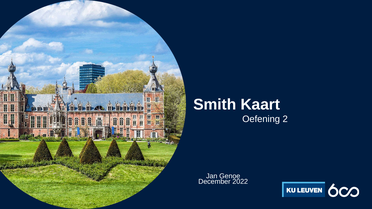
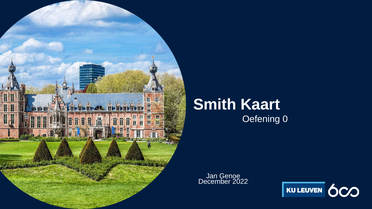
2: 2 -> 0
